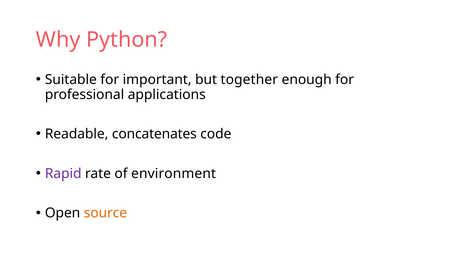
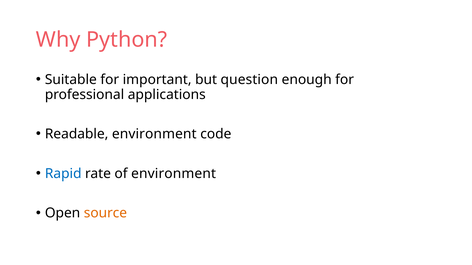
together: together -> question
Readable concatenates: concatenates -> environment
Rapid colour: purple -> blue
